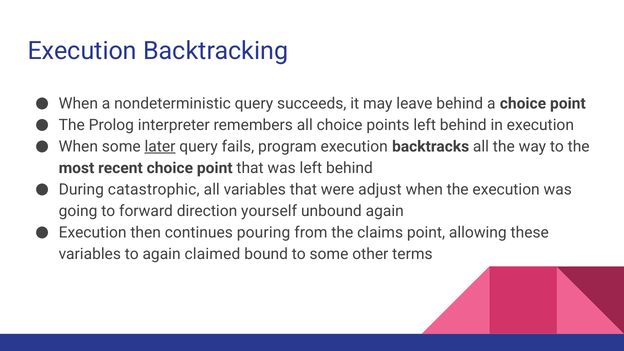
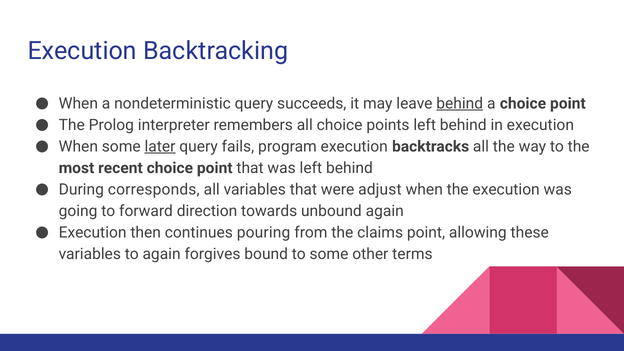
behind at (460, 103) underline: none -> present
catastrophic: catastrophic -> corresponds
yourself: yourself -> towards
claimed: claimed -> forgives
